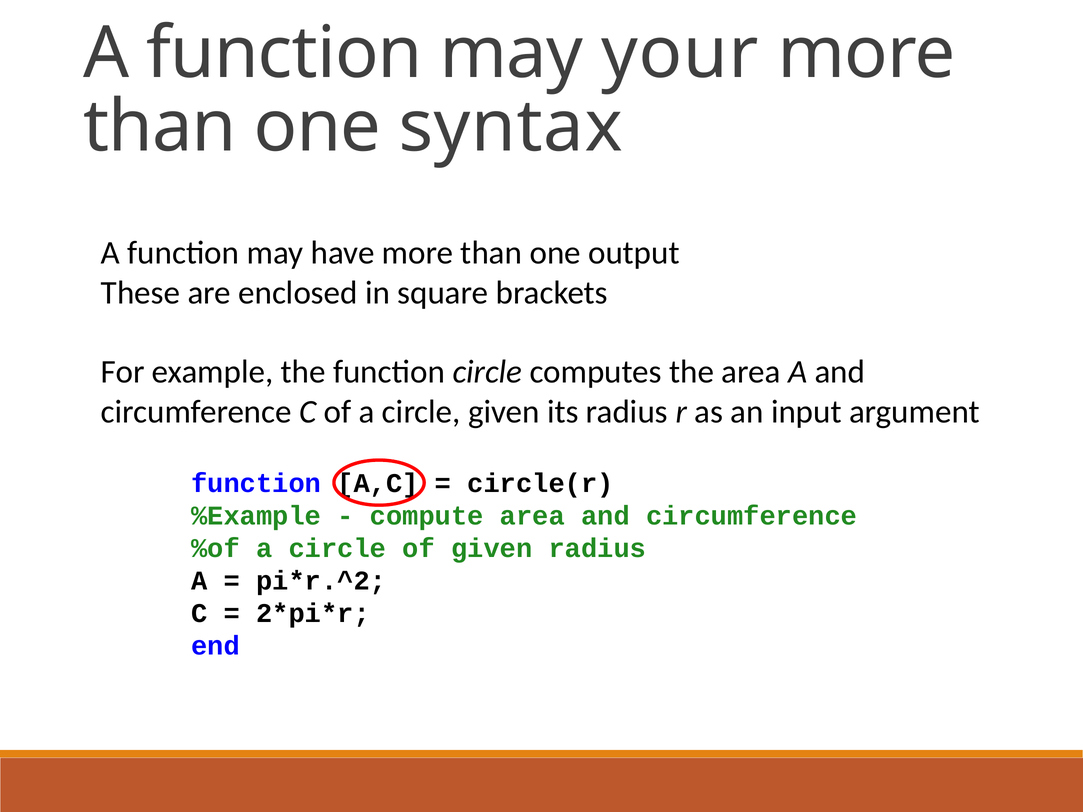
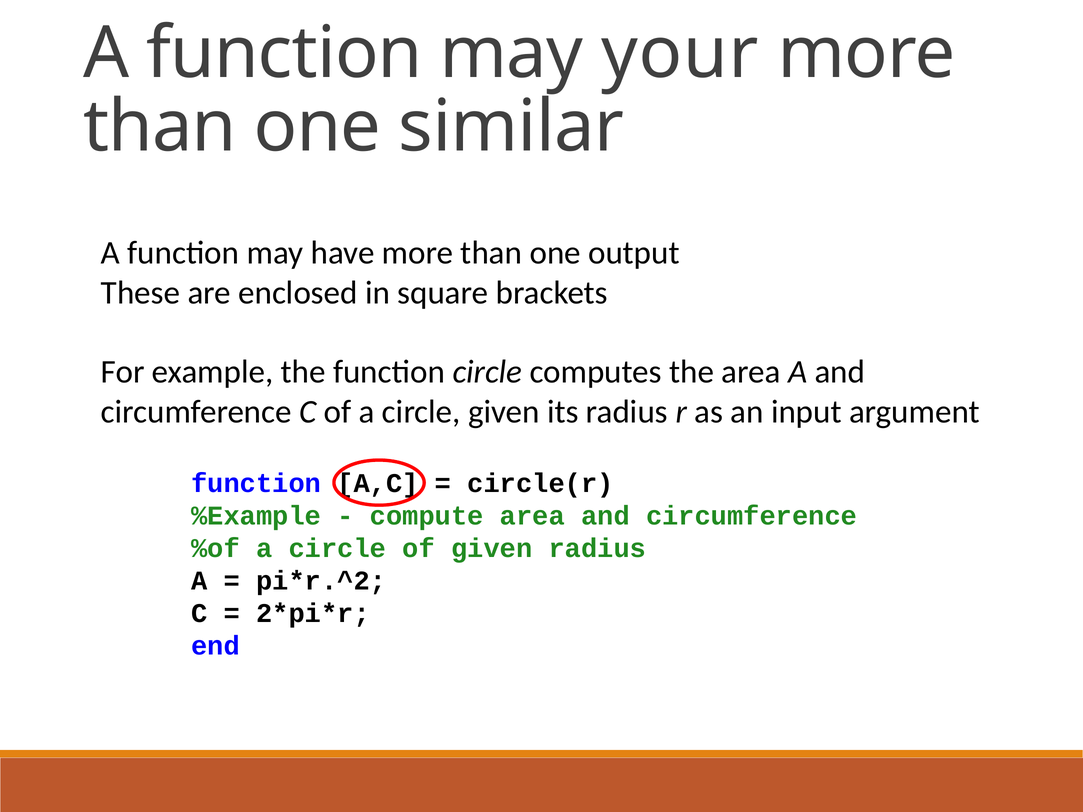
syntax: syntax -> similar
